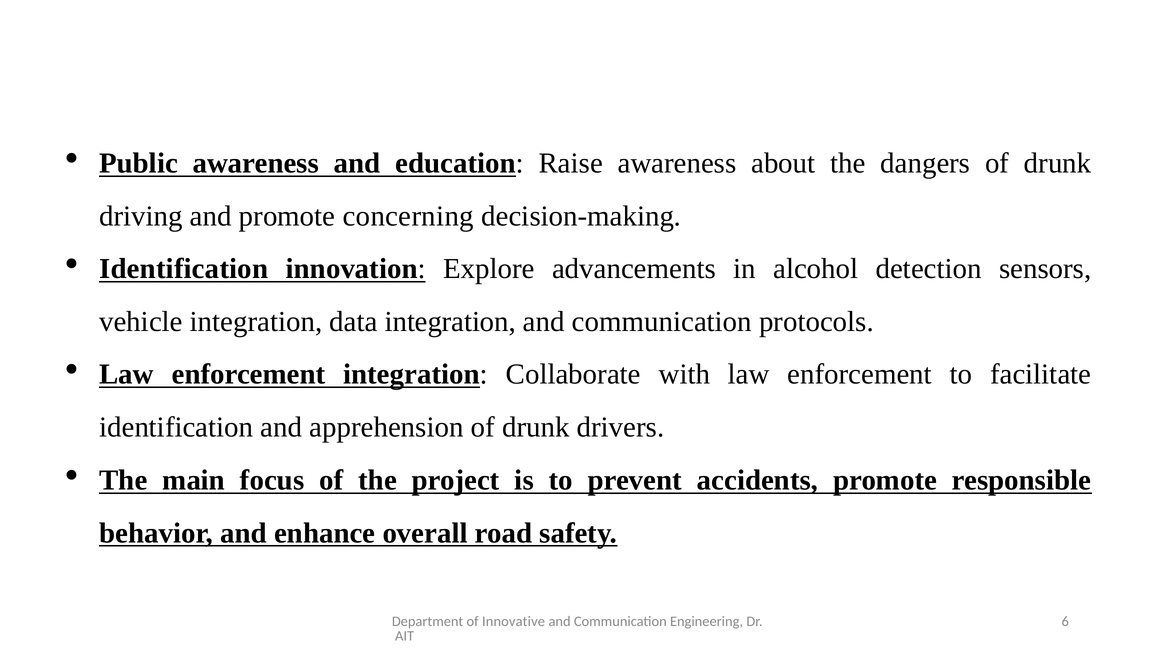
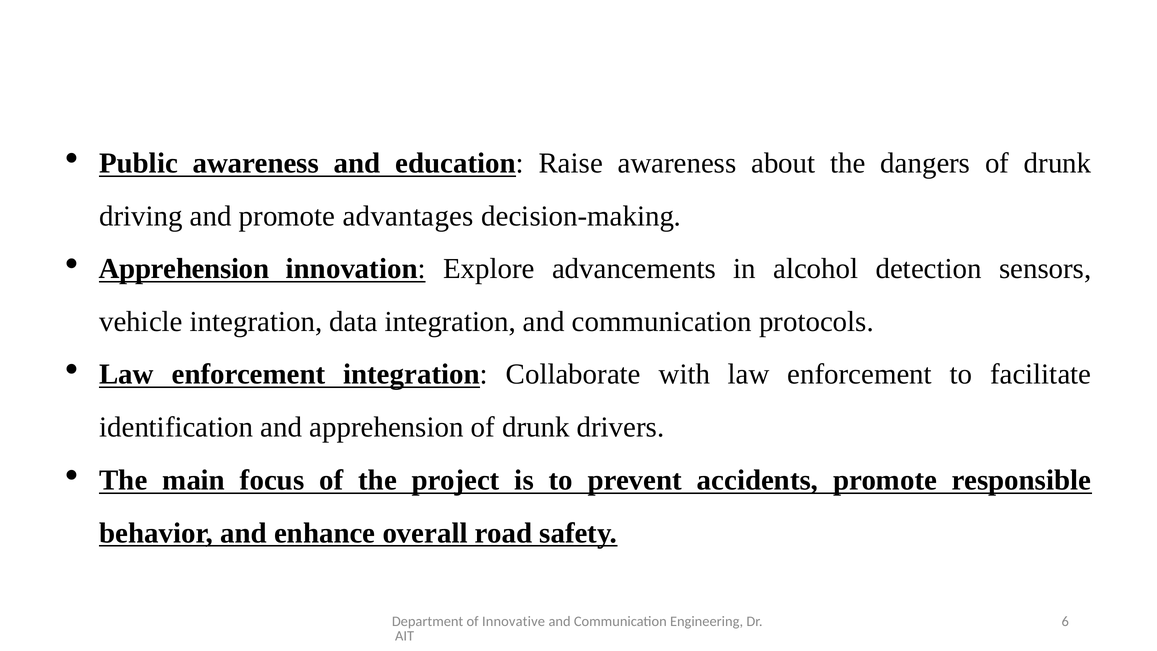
concerning: concerning -> advantages
Identification at (184, 269): Identification -> Apprehension
